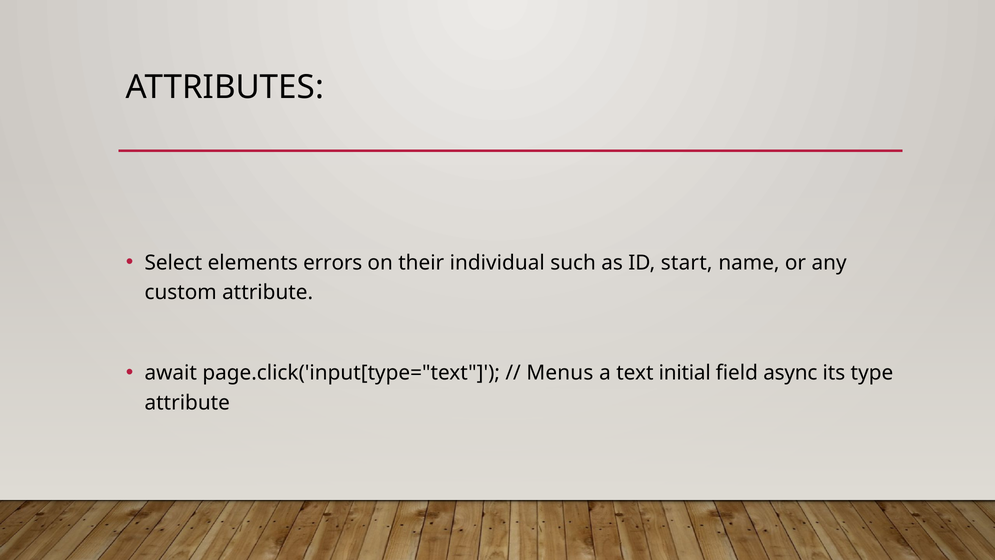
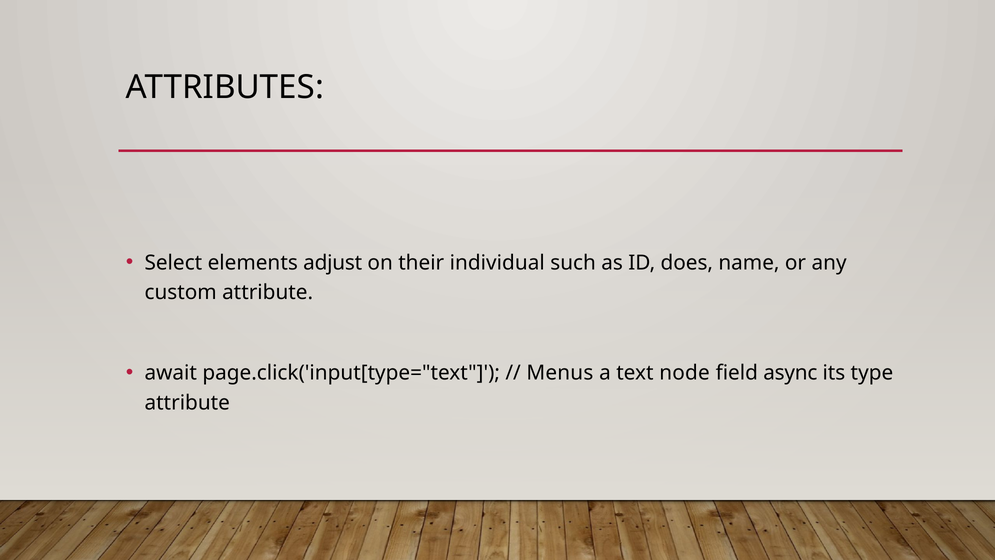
errors: errors -> adjust
start: start -> does
initial: initial -> node
